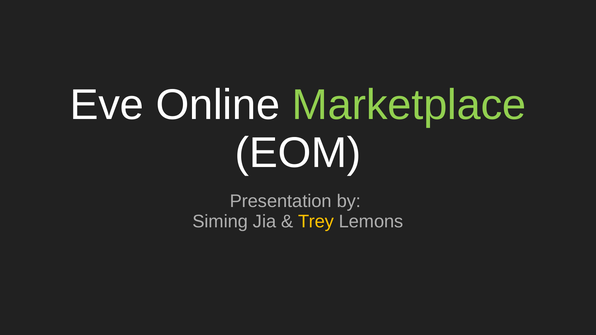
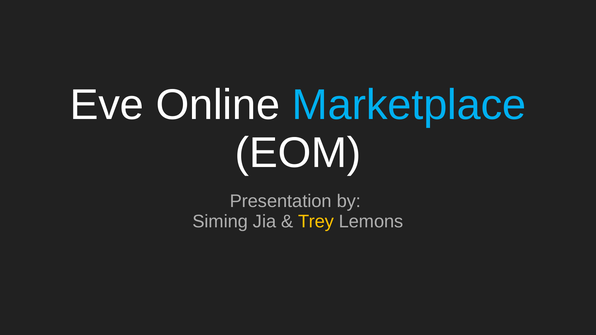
Marketplace colour: light green -> light blue
